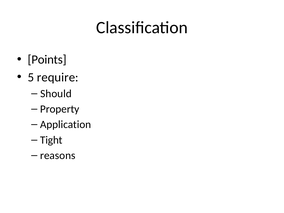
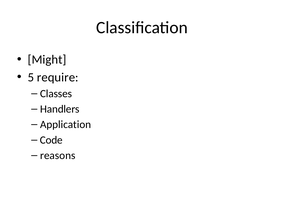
Points: Points -> Might
Should: Should -> Classes
Property: Property -> Handlers
Tight: Tight -> Code
